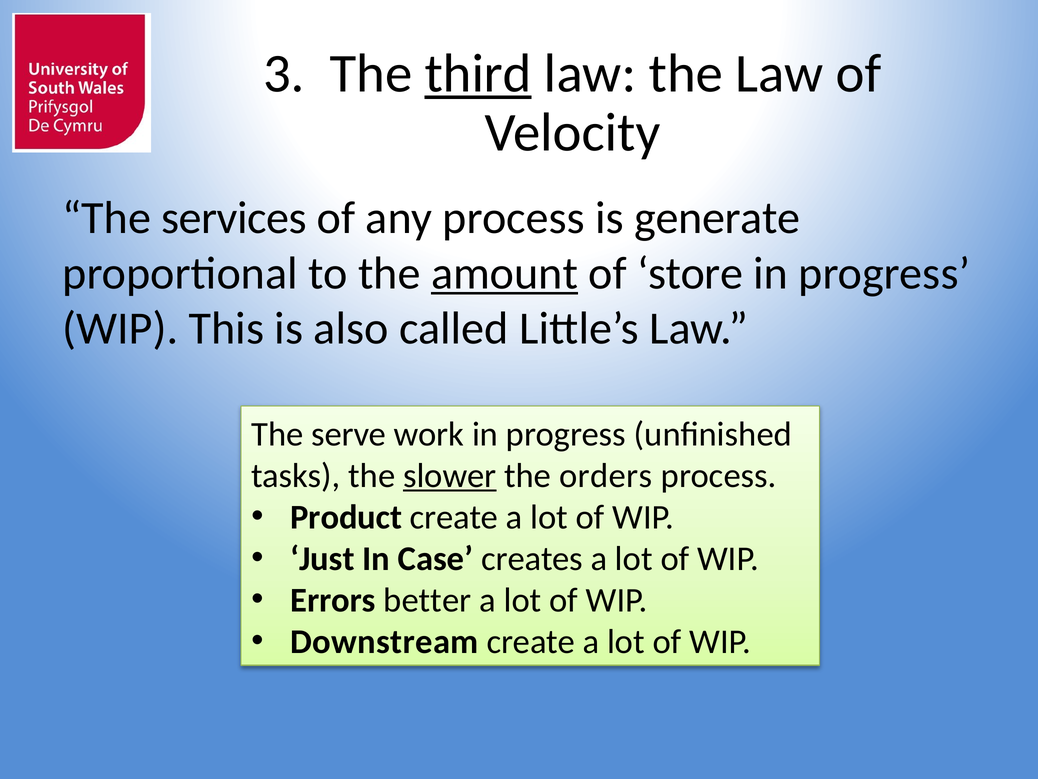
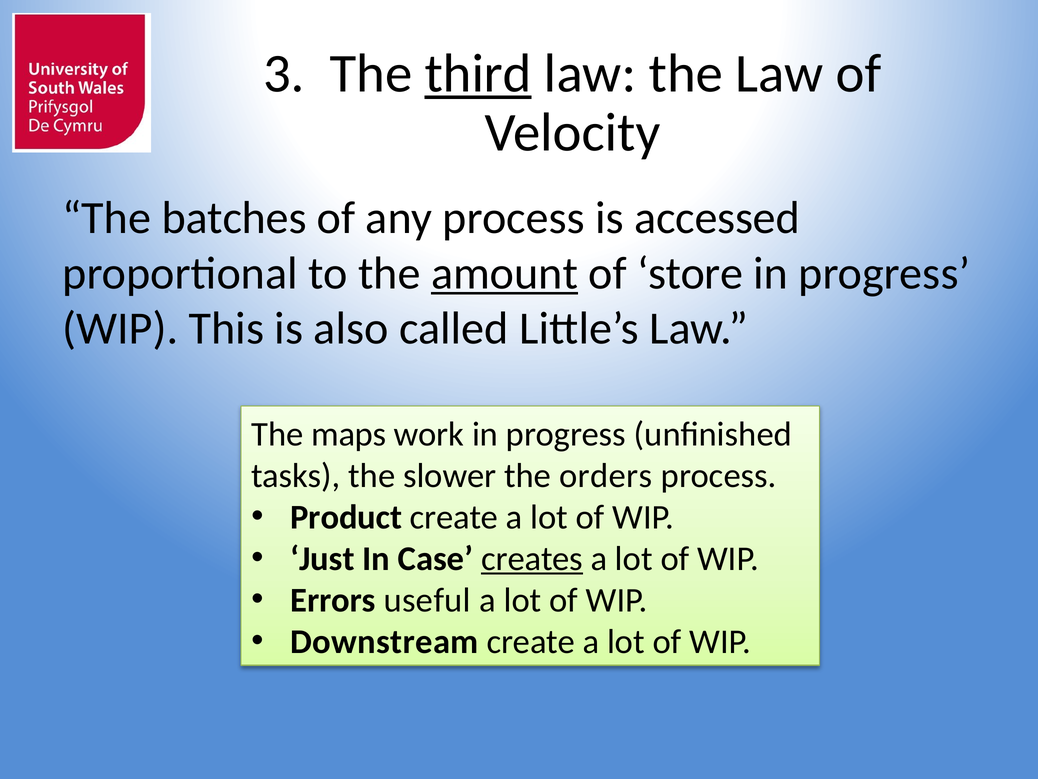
services: services -> batches
generate: generate -> accessed
serve: serve -> maps
slower underline: present -> none
creates underline: none -> present
better: better -> useful
